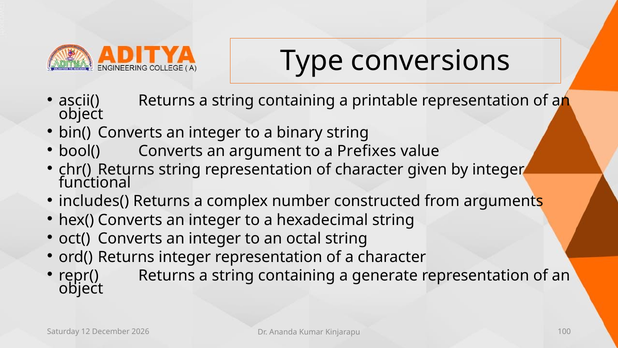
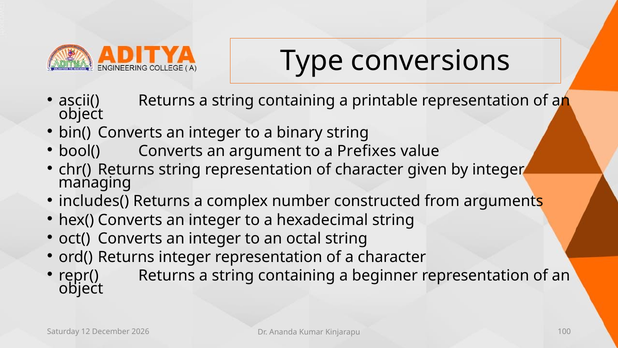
functional: functional -> managing
generate: generate -> beginner
